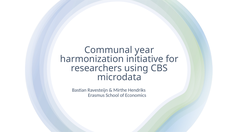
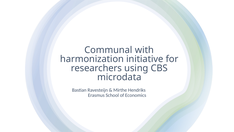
year: year -> with
